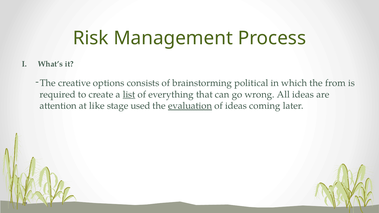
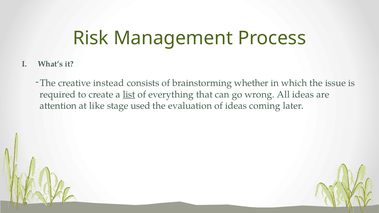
options: options -> instead
political: political -> whether
from: from -> issue
evaluation underline: present -> none
